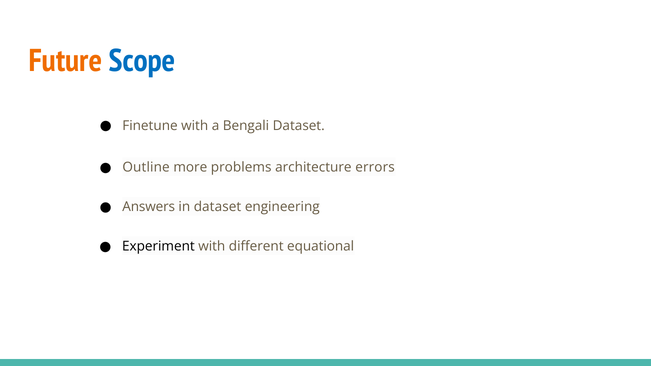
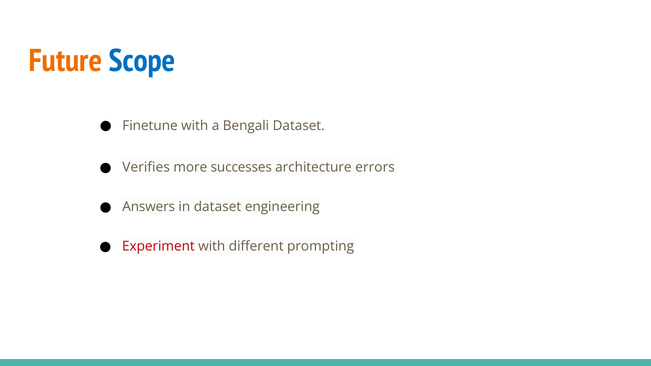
Outline: Outline -> Verifies
problems: problems -> successes
Experiment colour: black -> red
equational: equational -> prompting
